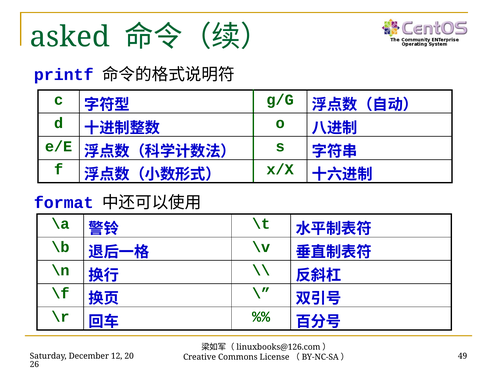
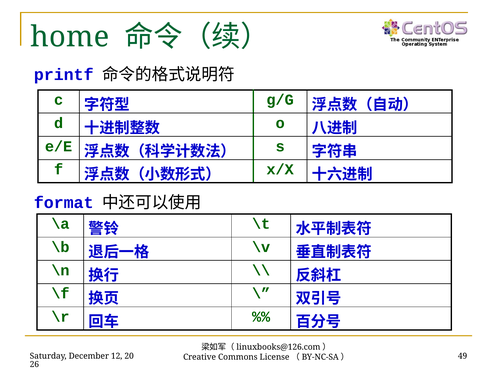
asked: asked -> home
